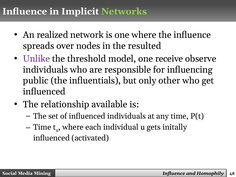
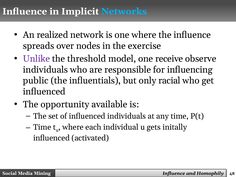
Networks colour: light green -> light blue
resulted: resulted -> exercise
other: other -> racial
relationship: relationship -> opportunity
